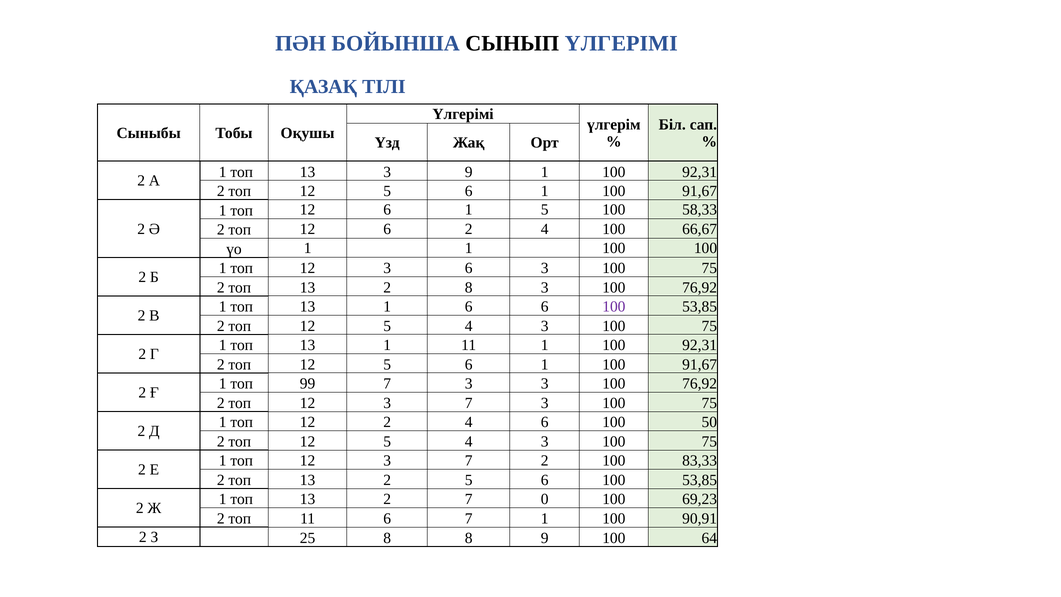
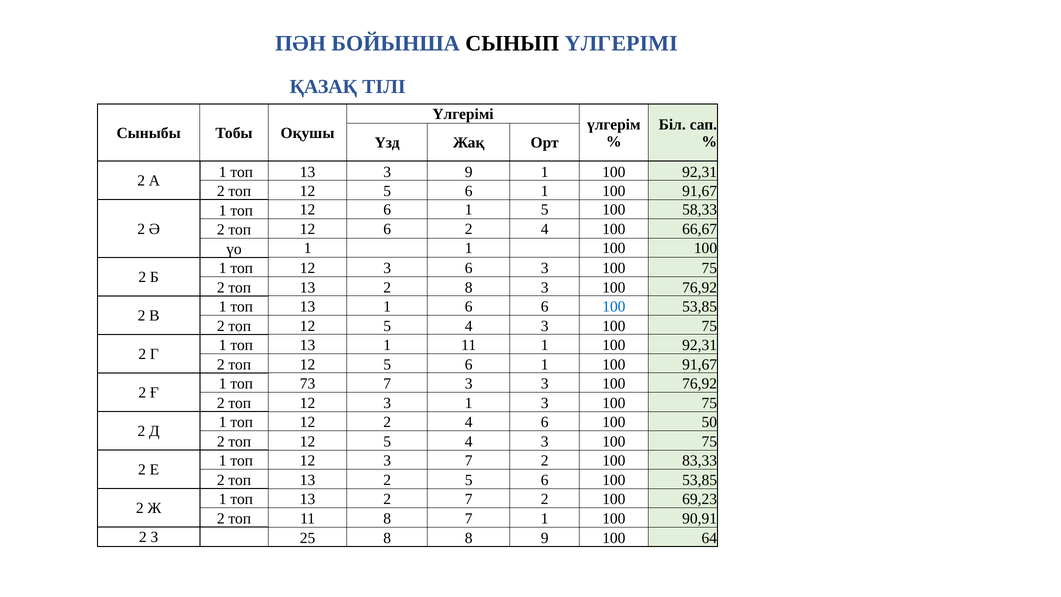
100 at (614, 307) colour: purple -> blue
99: 99 -> 73
7 at (469, 403): 7 -> 1
2 7 0: 0 -> 2
11 6: 6 -> 8
